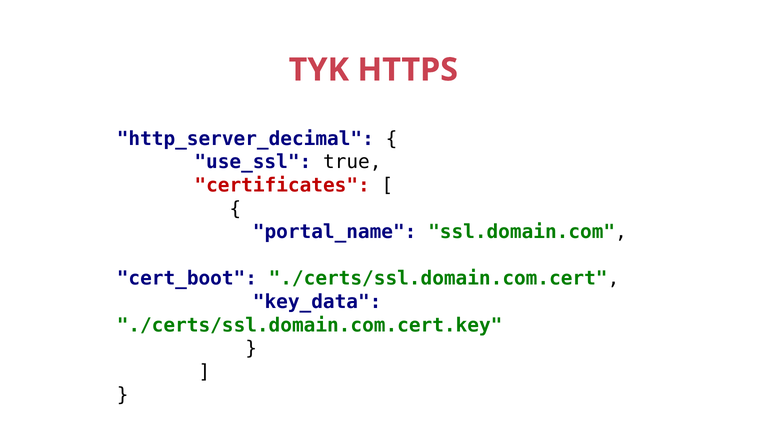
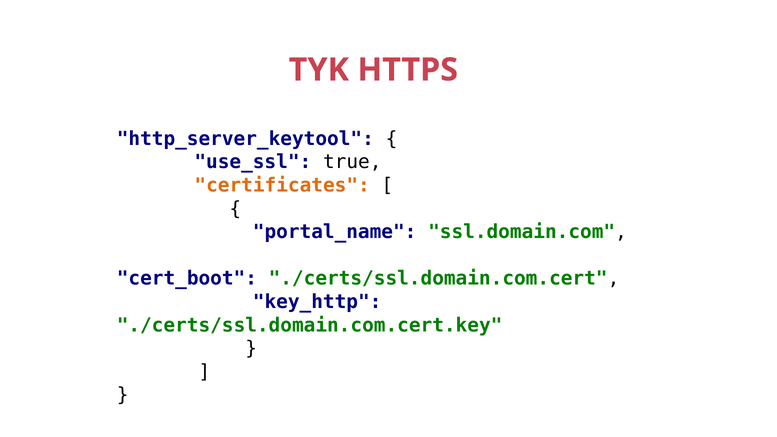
http_server_decimal: http_server_decimal -> http_server_keytool
certificates colour: red -> orange
key_data: key_data -> key_http
